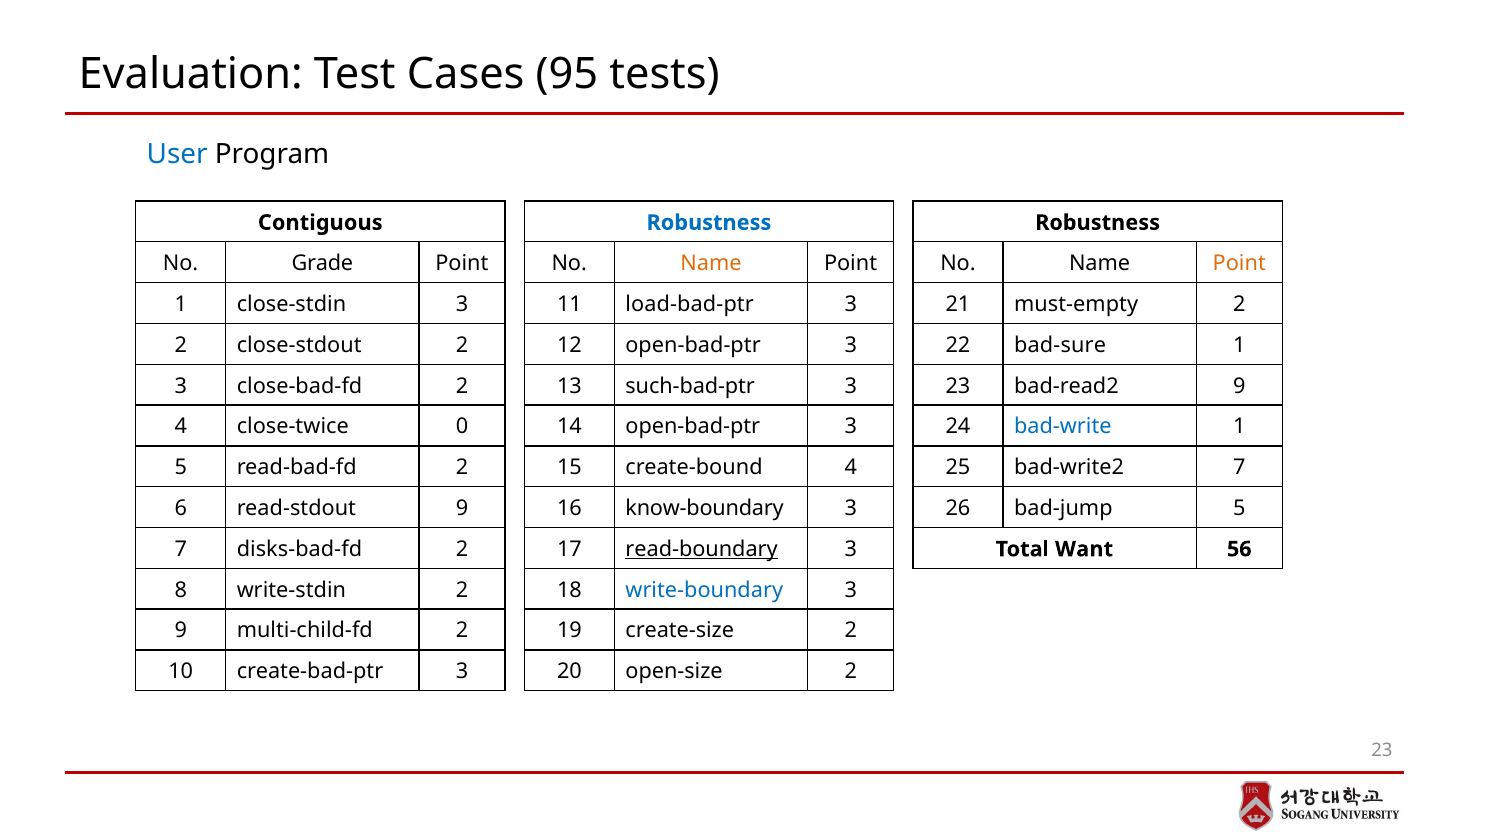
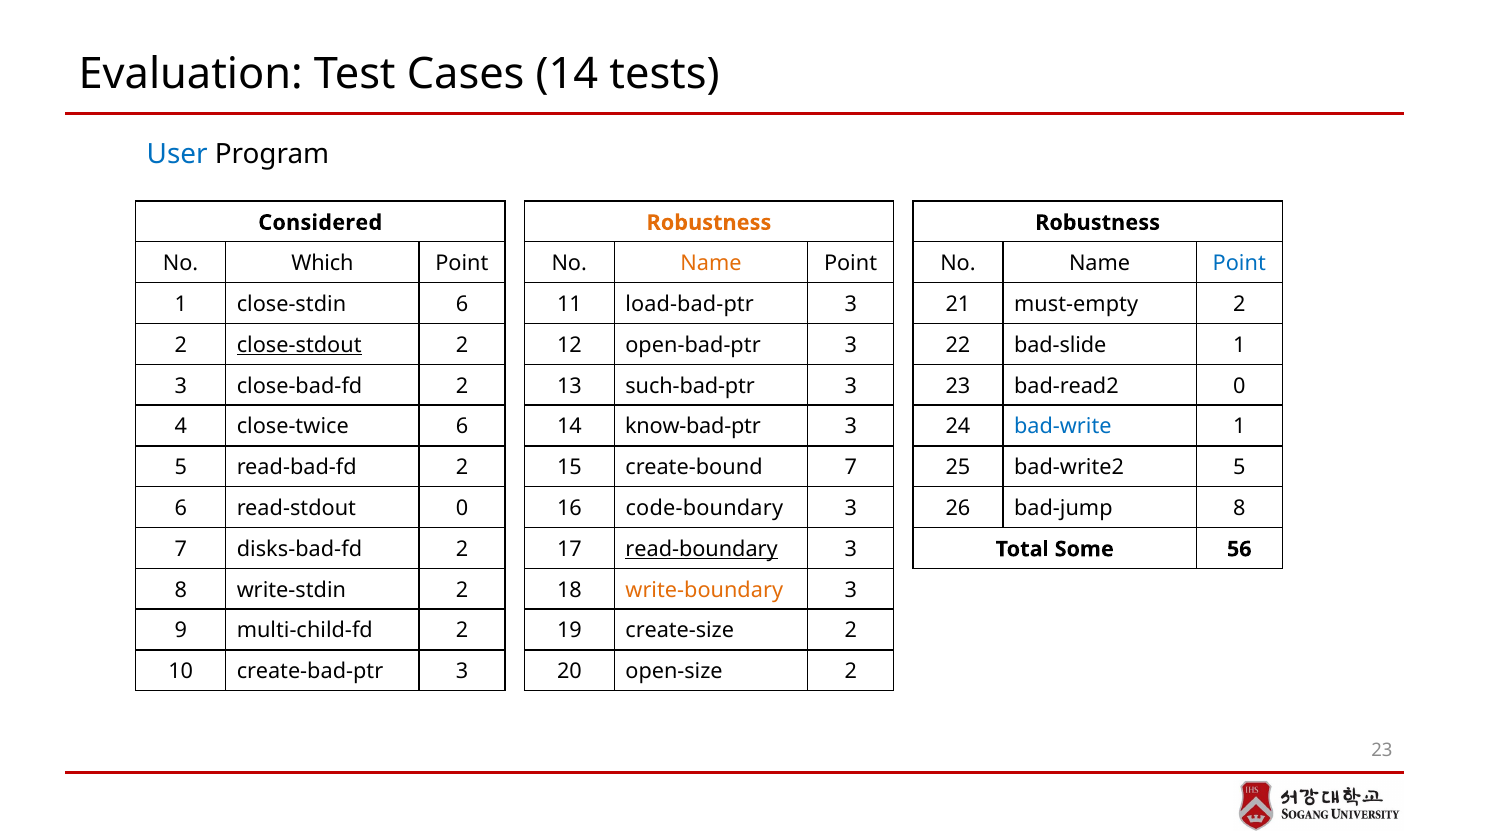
Cases 95: 95 -> 14
Contiguous: Contiguous -> Considered
Robustness at (709, 222) colour: blue -> orange
Grade: Grade -> Which
Point at (1239, 263) colour: orange -> blue
close-stdin 3: 3 -> 6
close-stdout underline: none -> present
bad-sure: bad-sure -> bad-slide
bad-read2 9: 9 -> 0
close-twice 0: 0 -> 6
14 open-bad-ptr: open-bad-ptr -> know-bad-ptr
create-bound 4: 4 -> 7
bad-write2 7: 7 -> 5
read-stdout 9: 9 -> 0
know-boundary: know-boundary -> code-boundary
bad-jump 5: 5 -> 8
Want: Want -> Some
write-boundary colour: blue -> orange
